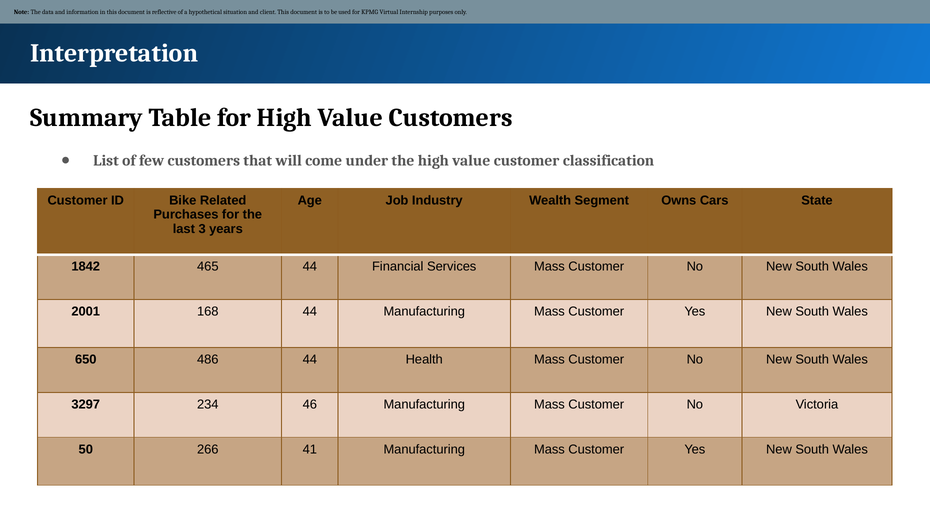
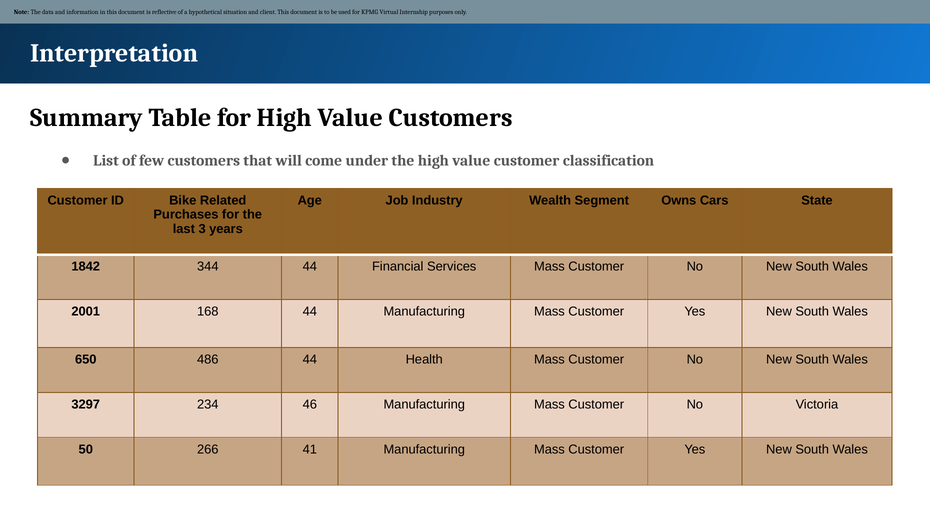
465: 465 -> 344
